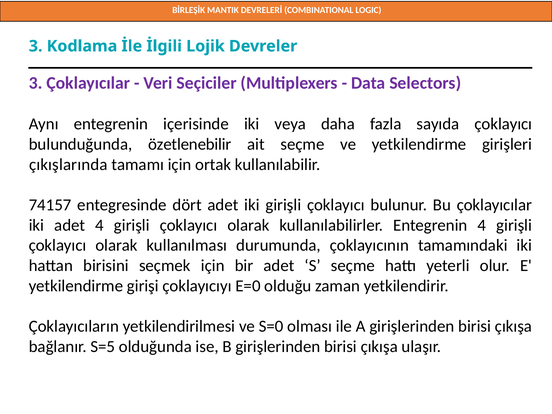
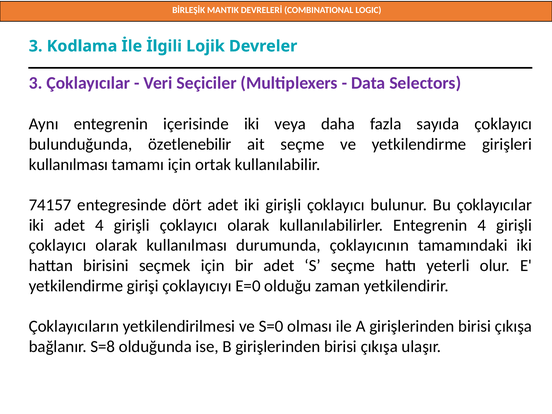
çıkışlarında at (68, 164): çıkışlarında -> kullanılması
S=5: S=5 -> S=8
